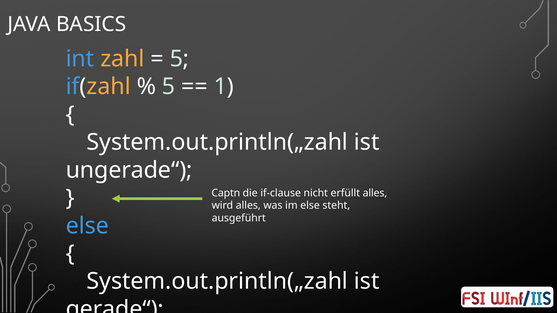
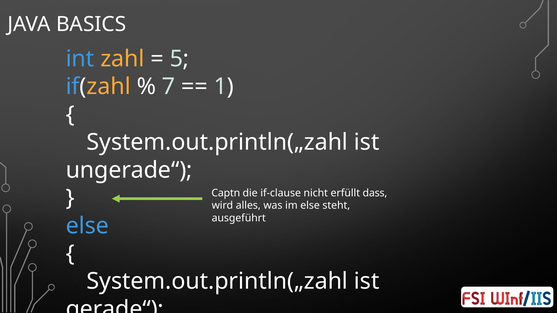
5 at (169, 87): 5 -> 7
erfüllt alles: alles -> dass
